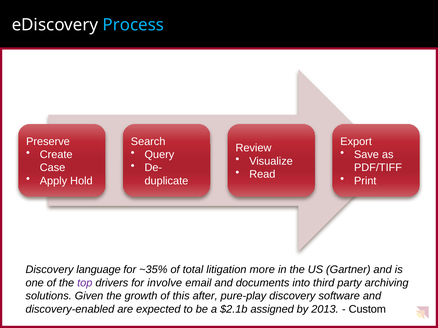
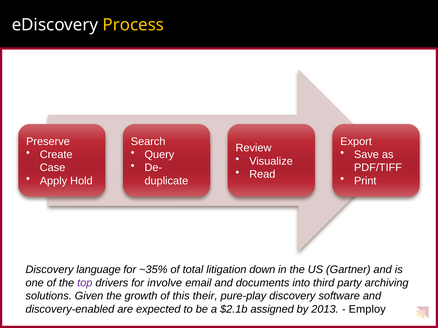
Process colour: light blue -> yellow
more: more -> down
after: after -> their
Custom: Custom -> Employ
